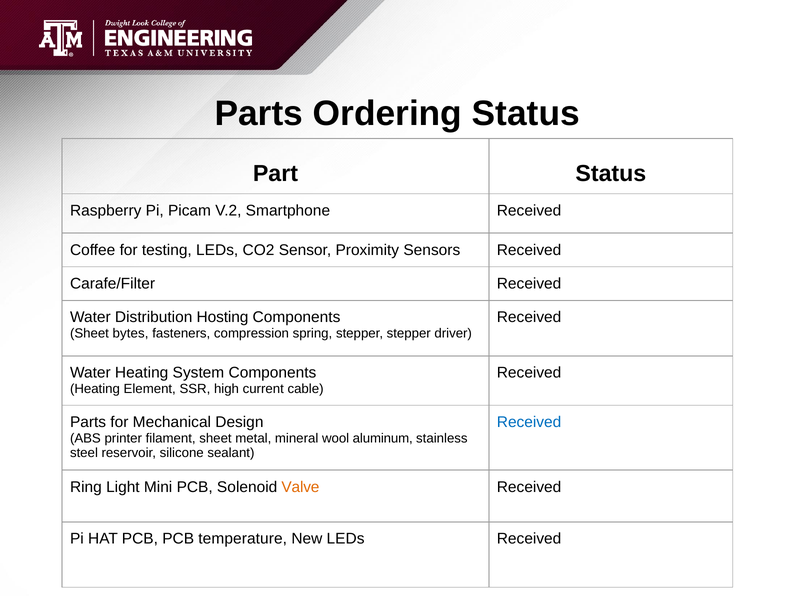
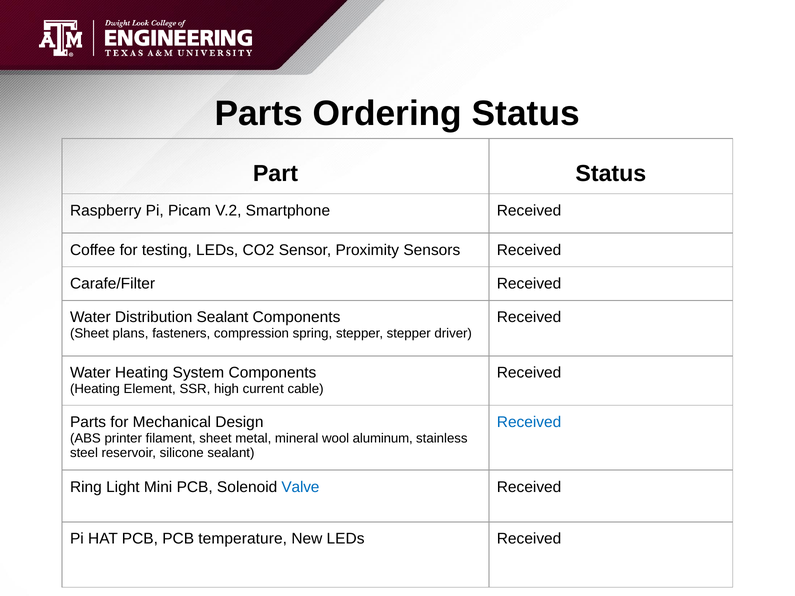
Distribution Hosting: Hosting -> Sealant
bytes: bytes -> plans
Valve colour: orange -> blue
